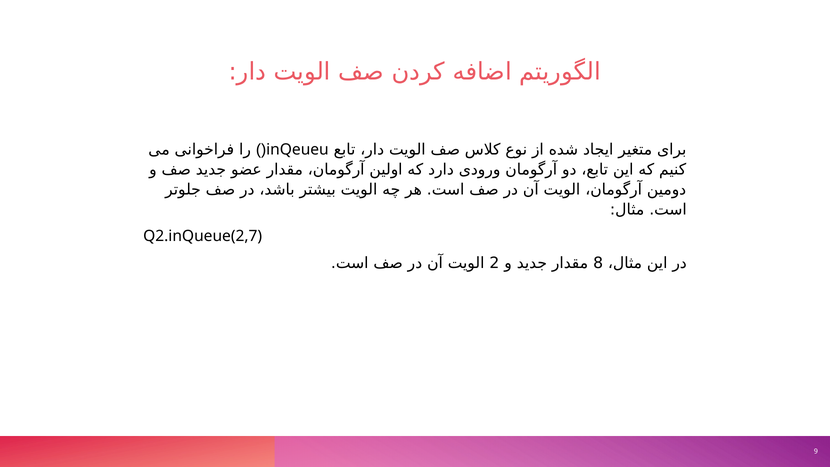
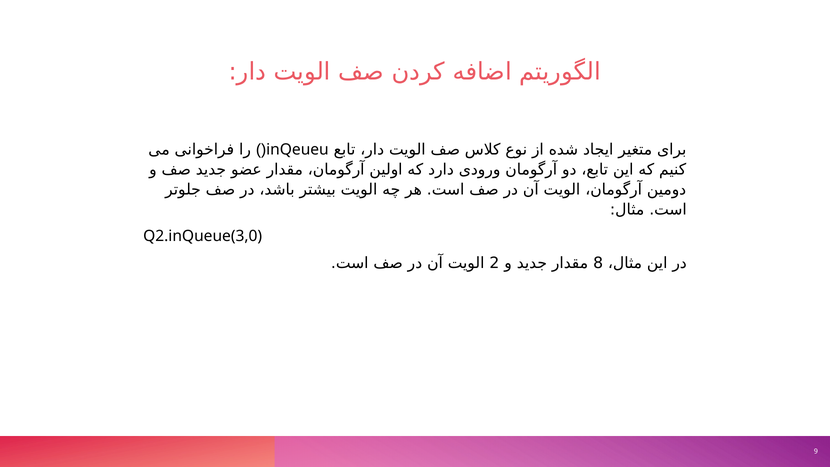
Q2.inQueue(2,7: Q2.inQueue(2,7 -> Q2.inQueue(3,0
